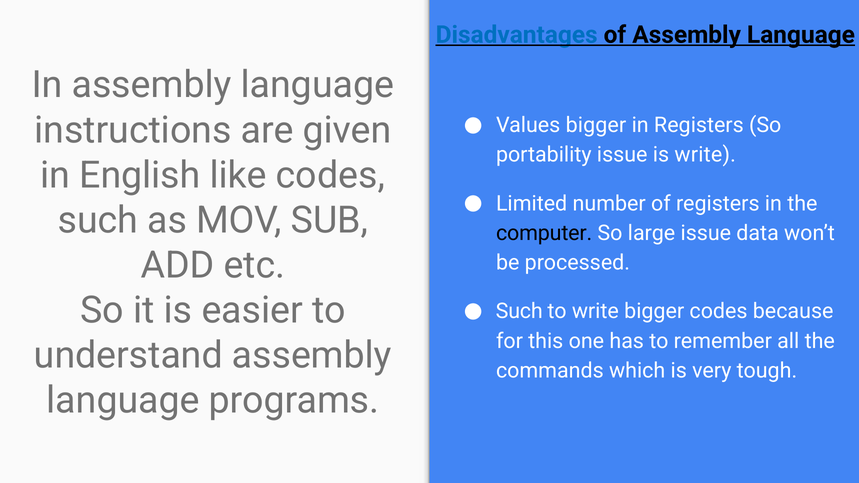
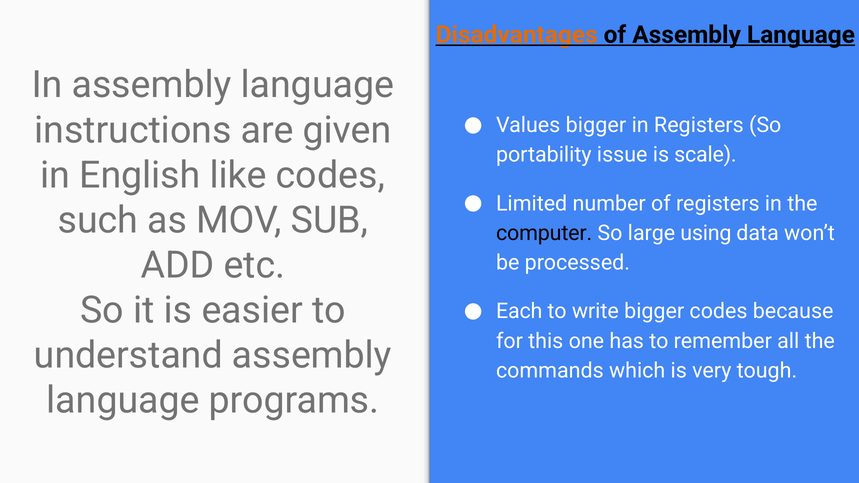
Disadvantages colour: blue -> orange
is write: write -> scale
large issue: issue -> using
Such at (519, 312): Such -> Each
